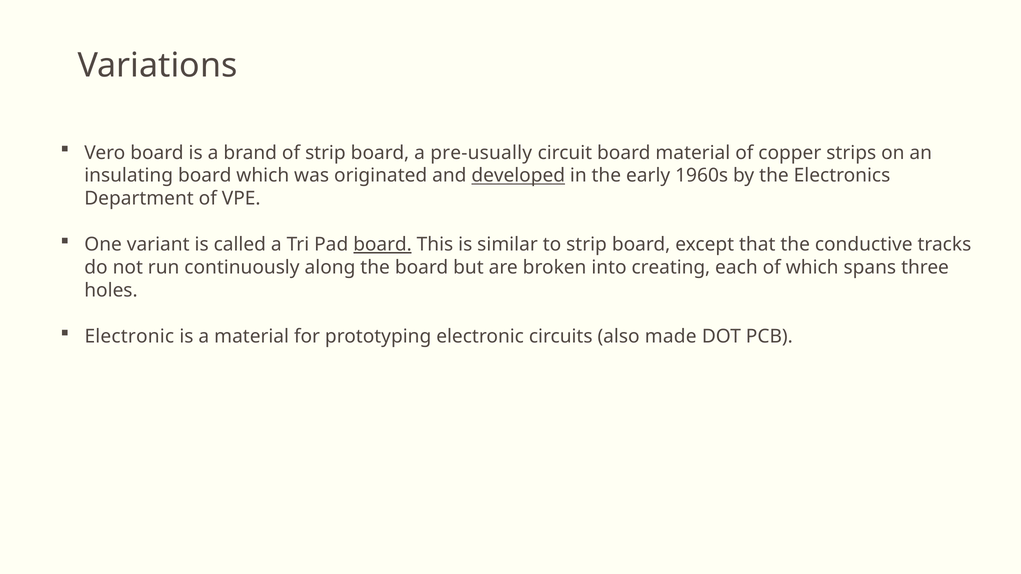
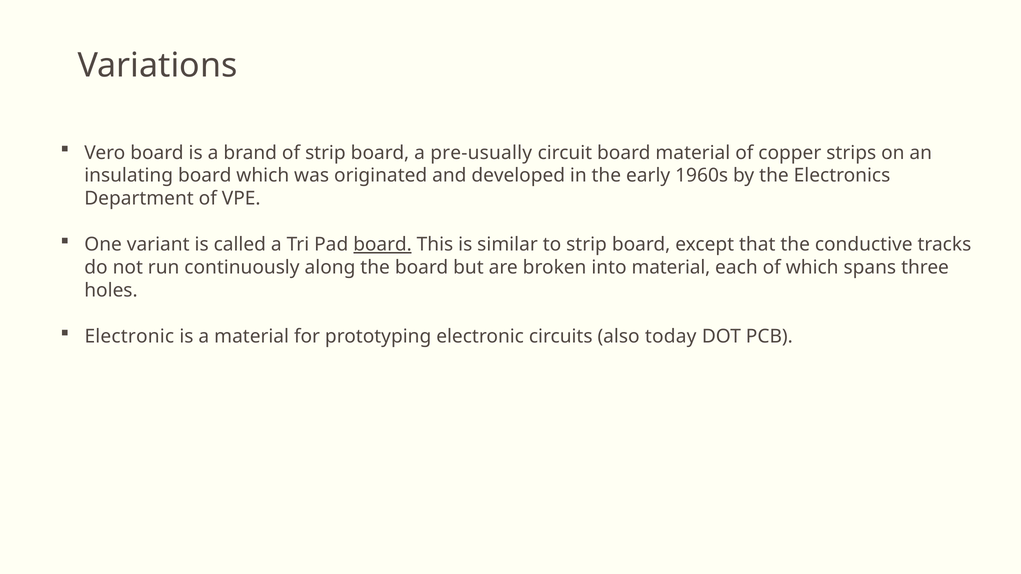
developed underline: present -> none
into creating: creating -> material
made: made -> today
